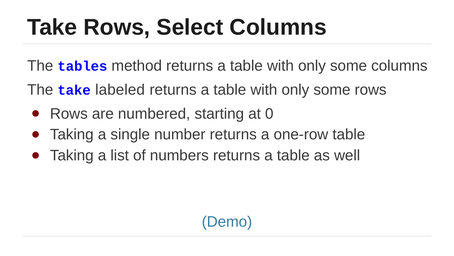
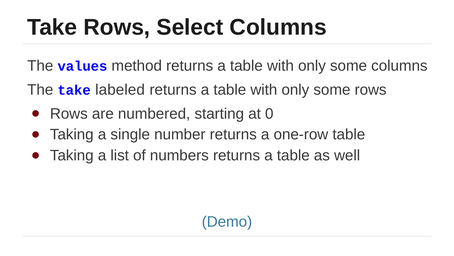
tables: tables -> values
